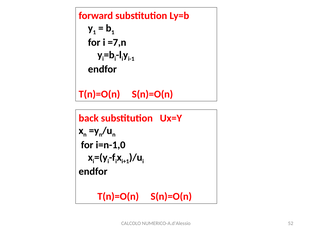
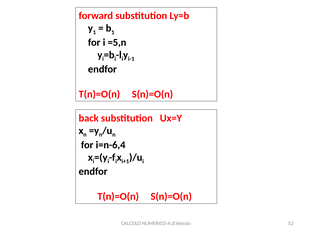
=7,n: =7,n -> =5,n
i=n-1,0: i=n-1,0 -> i=n-6,4
